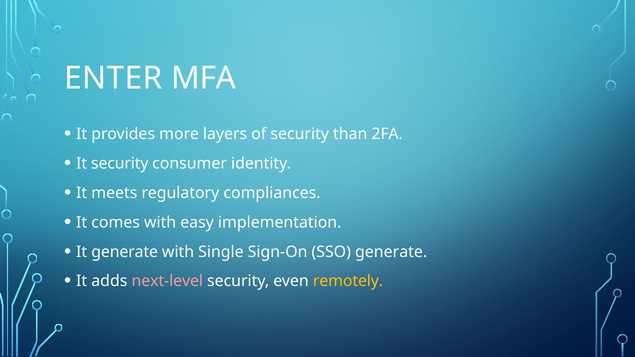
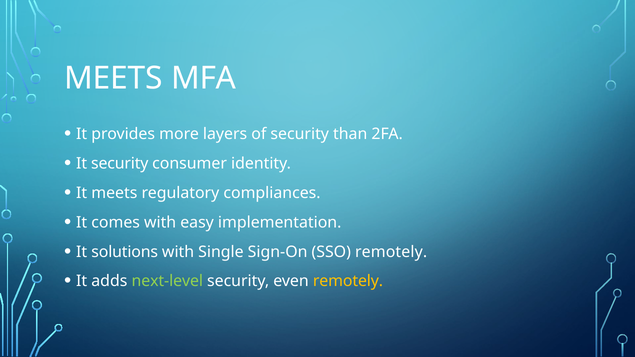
ENTER at (113, 78): ENTER -> MEETS
It generate: generate -> solutions
SSO generate: generate -> remotely
next-level colour: pink -> light green
